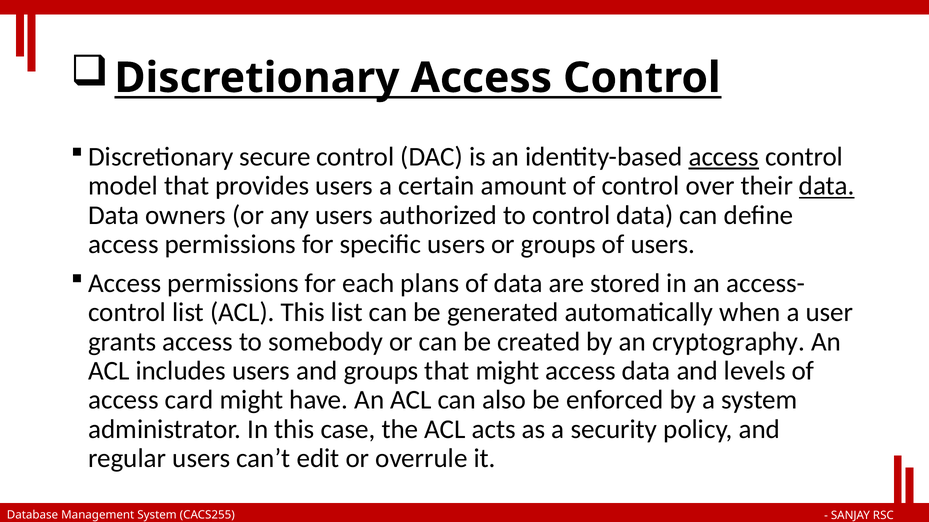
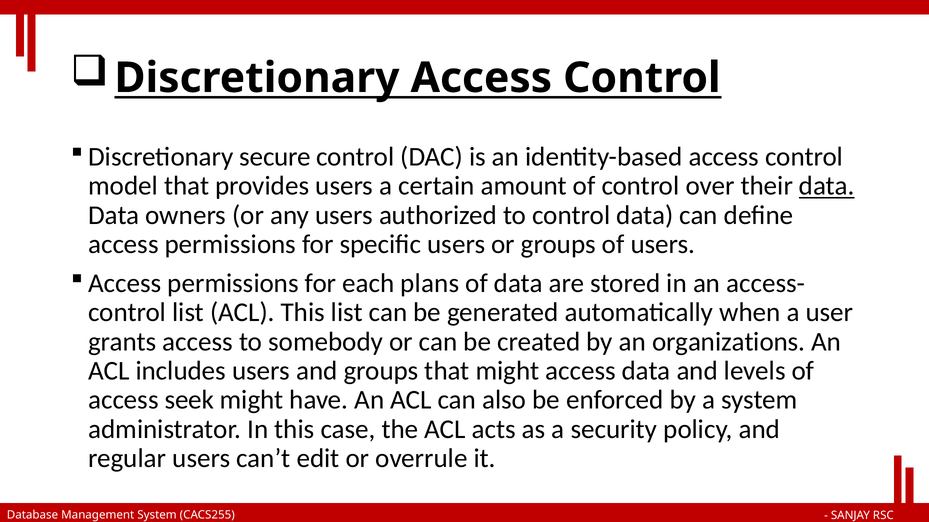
access at (724, 157) underline: present -> none
cryptography: cryptography -> organizations
card: card -> seek
